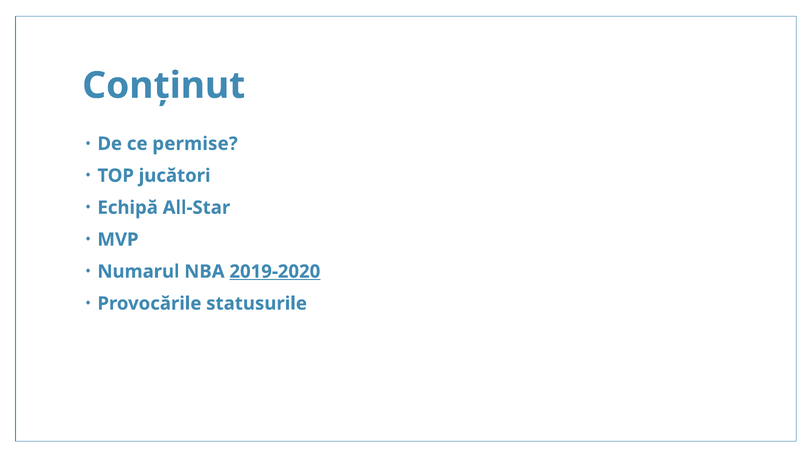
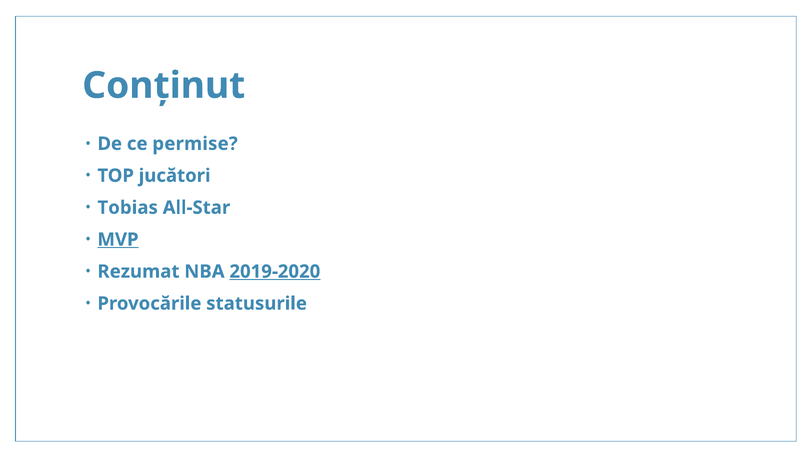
Echipă: Echipă -> Tobias
MVP underline: none -> present
Numarul: Numarul -> Rezumat
